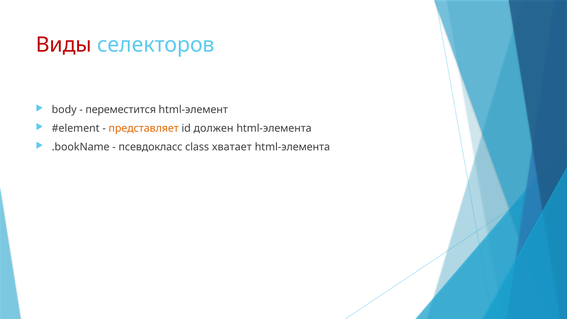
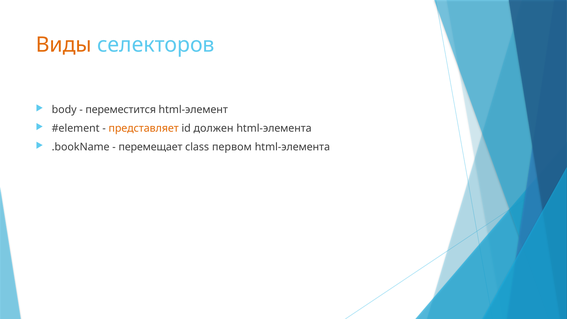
Виды colour: red -> orange
псевдокласс: псевдокласс -> перемещает
хватает: хватает -> первом
